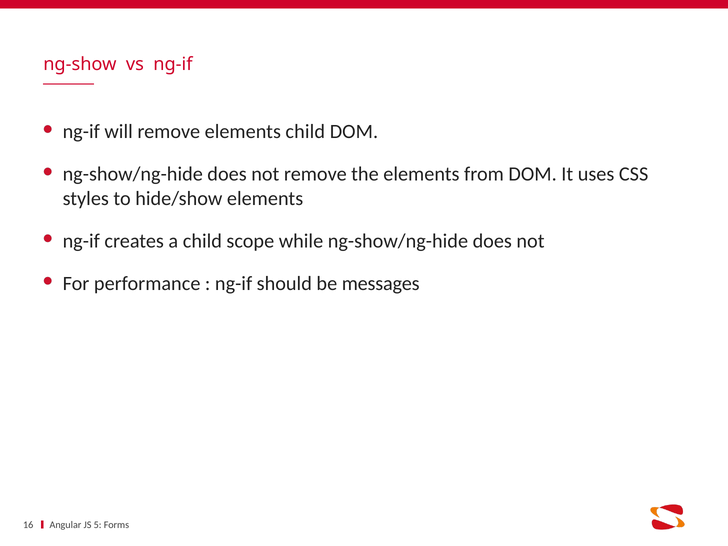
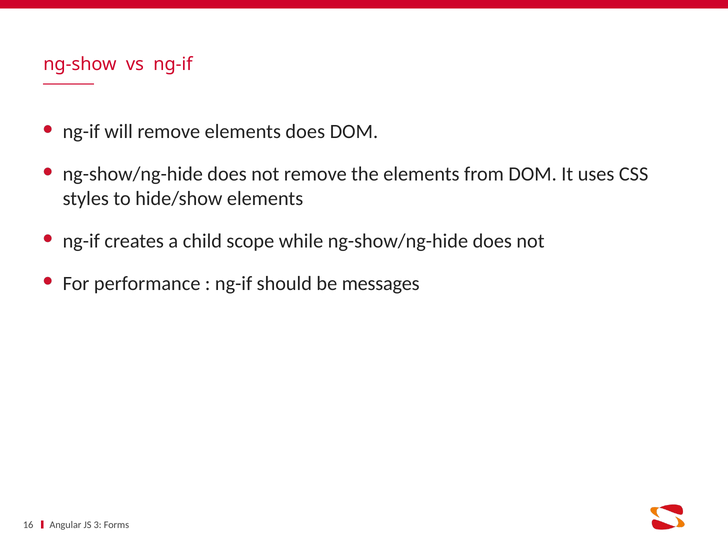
elements child: child -> does
5: 5 -> 3
